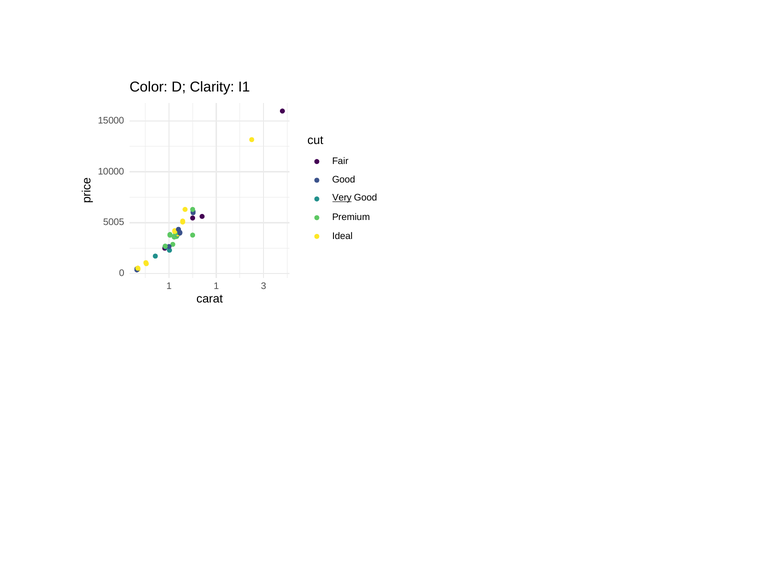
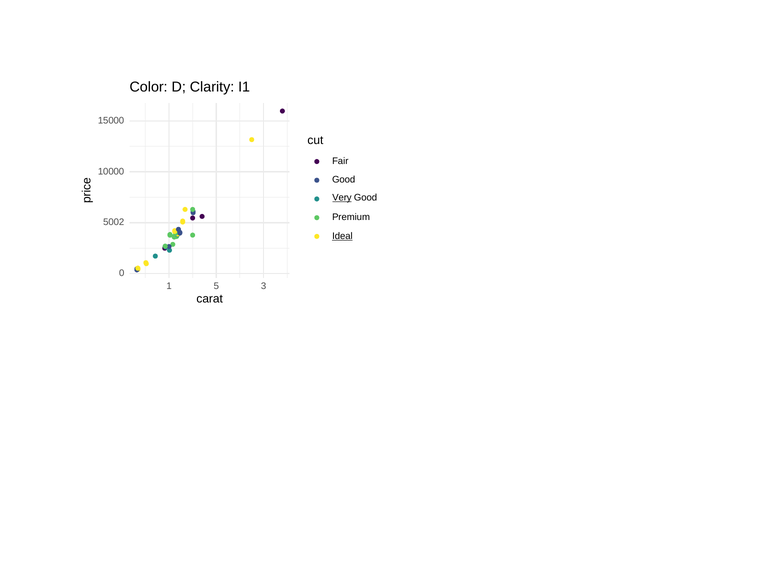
5005: 5005 -> 5002
Ideal underline: none -> present
1 1: 1 -> 5
